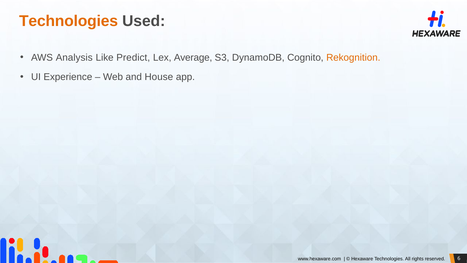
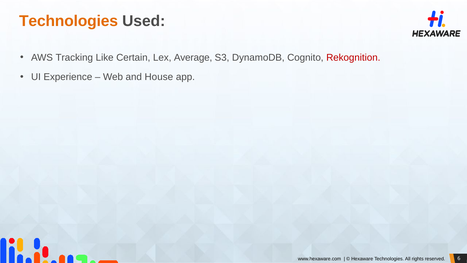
Analysis: Analysis -> Tracking
Predict: Predict -> Certain
Rekognition colour: orange -> red
